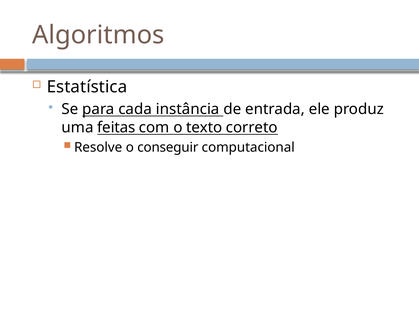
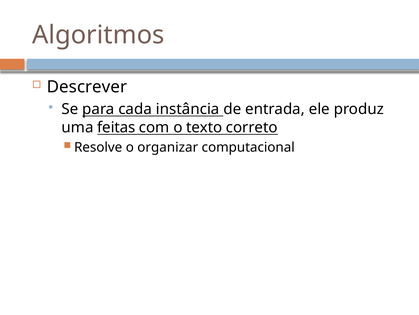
Estatística: Estatística -> Descrever
conseguir: conseguir -> organizar
